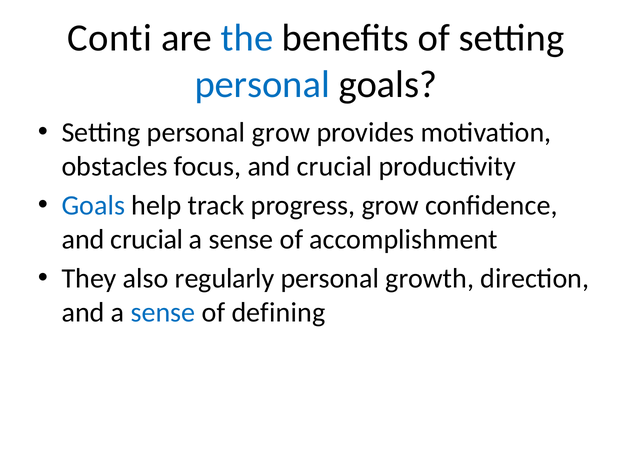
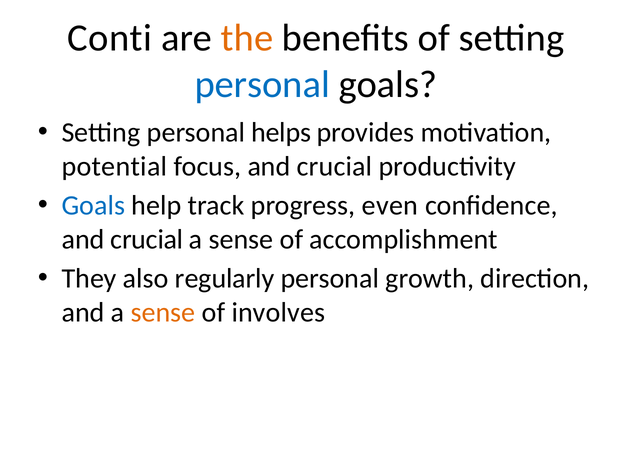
the colour: blue -> orange
personal grow: grow -> helps
obstacles: obstacles -> potential
progress grow: grow -> even
sense at (163, 312) colour: blue -> orange
defining: defining -> involves
